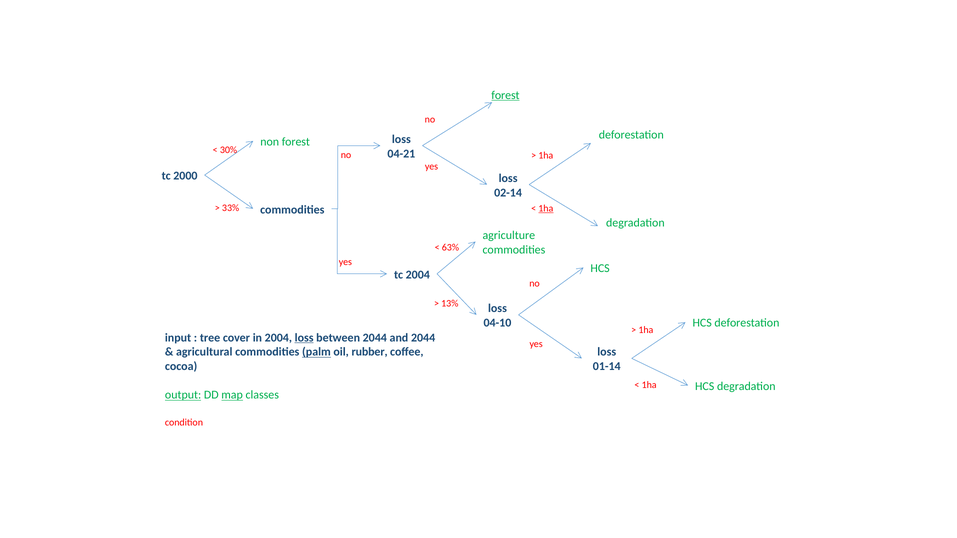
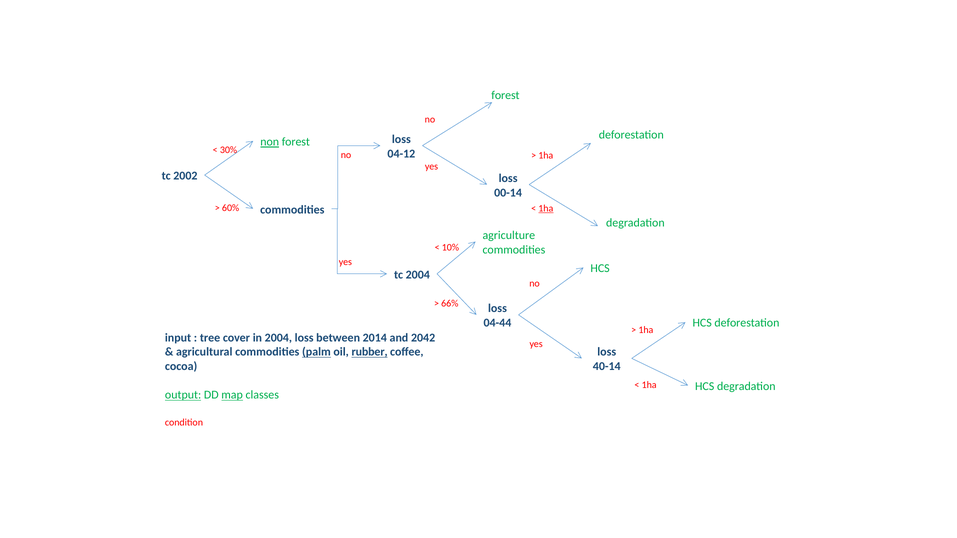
forest at (505, 95) underline: present -> none
non underline: none -> present
04-21: 04-21 -> 04-12
2000: 2000 -> 2002
02-14: 02-14 -> 00-14
33%: 33% -> 60%
63%: 63% -> 10%
13%: 13% -> 66%
04-10: 04-10 -> 04-44
loss at (304, 338) underline: present -> none
between 2044: 2044 -> 2014
and 2044: 2044 -> 2042
rubber underline: none -> present
01-14: 01-14 -> 40-14
